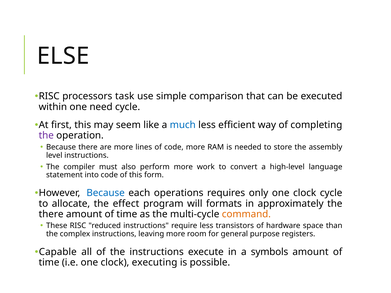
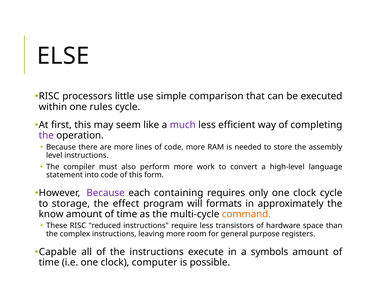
task: task -> little
need: need -> rules
much colour: blue -> purple
Because at (106, 193) colour: blue -> purple
operations: operations -> containing
allocate: allocate -> storage
there at (51, 214): there -> know
executing: executing -> computer
